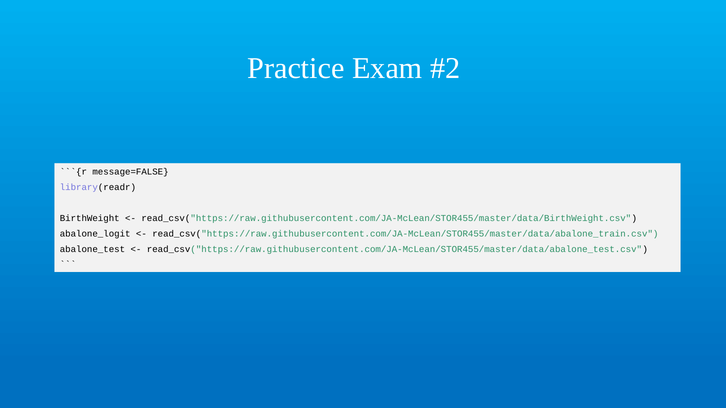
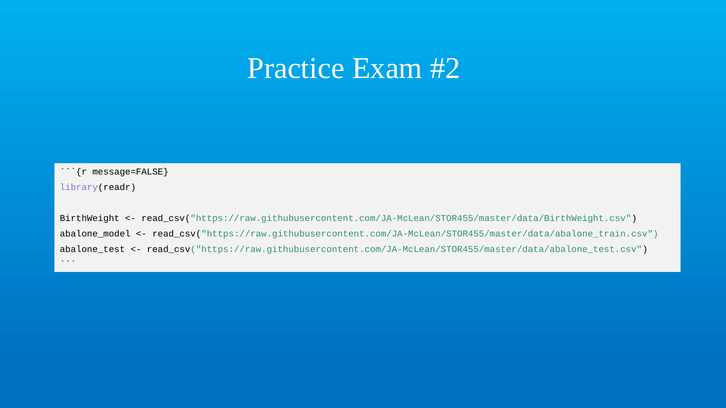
abalone_logit: abalone_logit -> abalone_model
